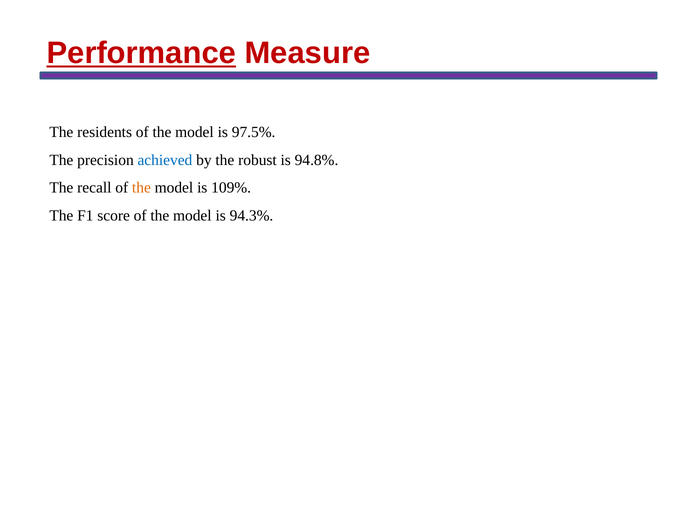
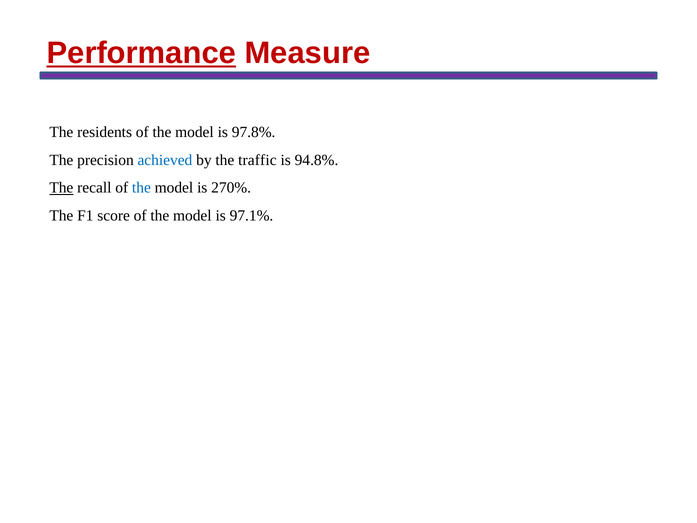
97.5%: 97.5% -> 97.8%
robust: robust -> traffic
The at (61, 188) underline: none -> present
the at (141, 188) colour: orange -> blue
109%: 109% -> 270%
94.3%: 94.3% -> 97.1%
